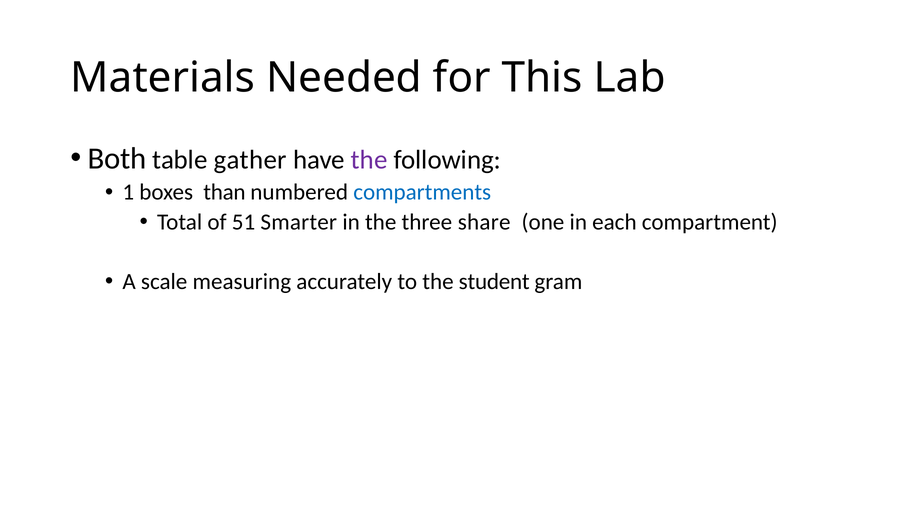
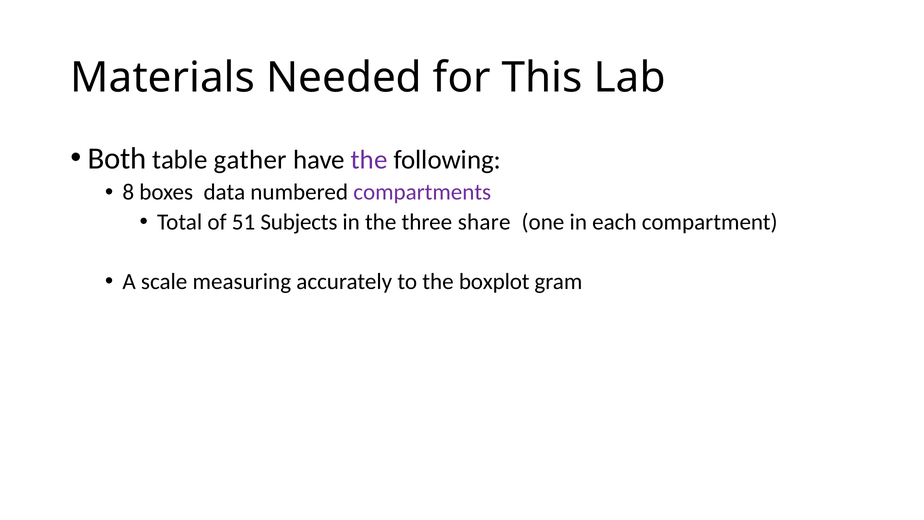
1: 1 -> 8
than: than -> data
compartments colour: blue -> purple
Smarter: Smarter -> Subjects
student: student -> boxplot
